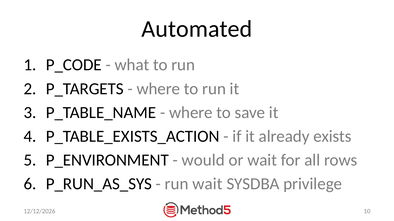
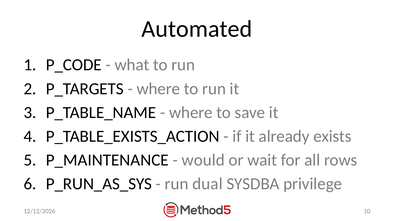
P_ENVIRONMENT: P_ENVIRONMENT -> P_MAINTENANCE
run wait: wait -> dual
